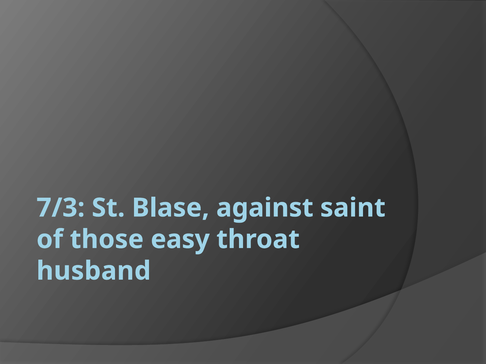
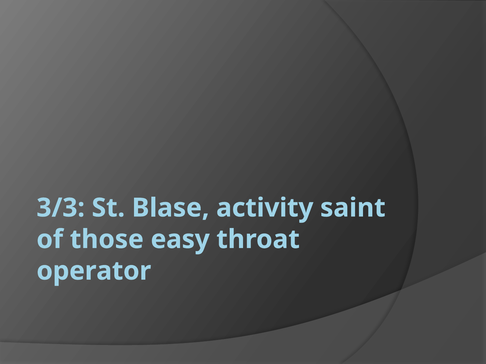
7/3: 7/3 -> 3/3
against: against -> activity
husband: husband -> operator
